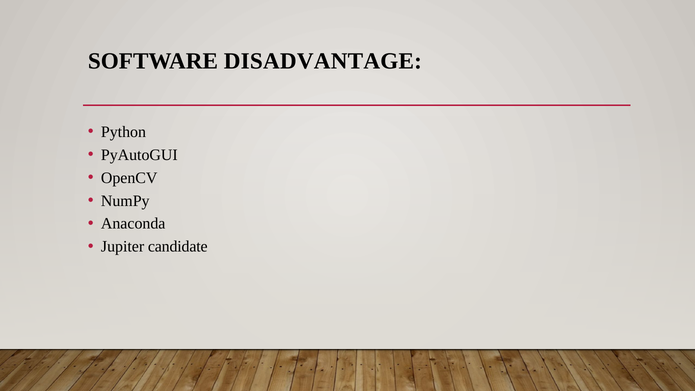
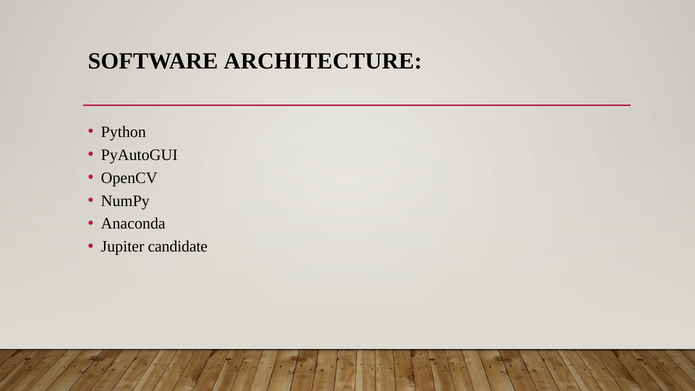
DISADVANTAGE: DISADVANTAGE -> ARCHITECTURE
